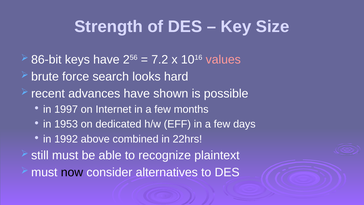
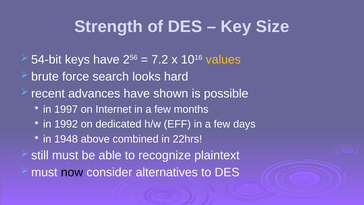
86-bit: 86-bit -> 54-bit
values colour: pink -> yellow
1953: 1953 -> 1992
1992: 1992 -> 1948
